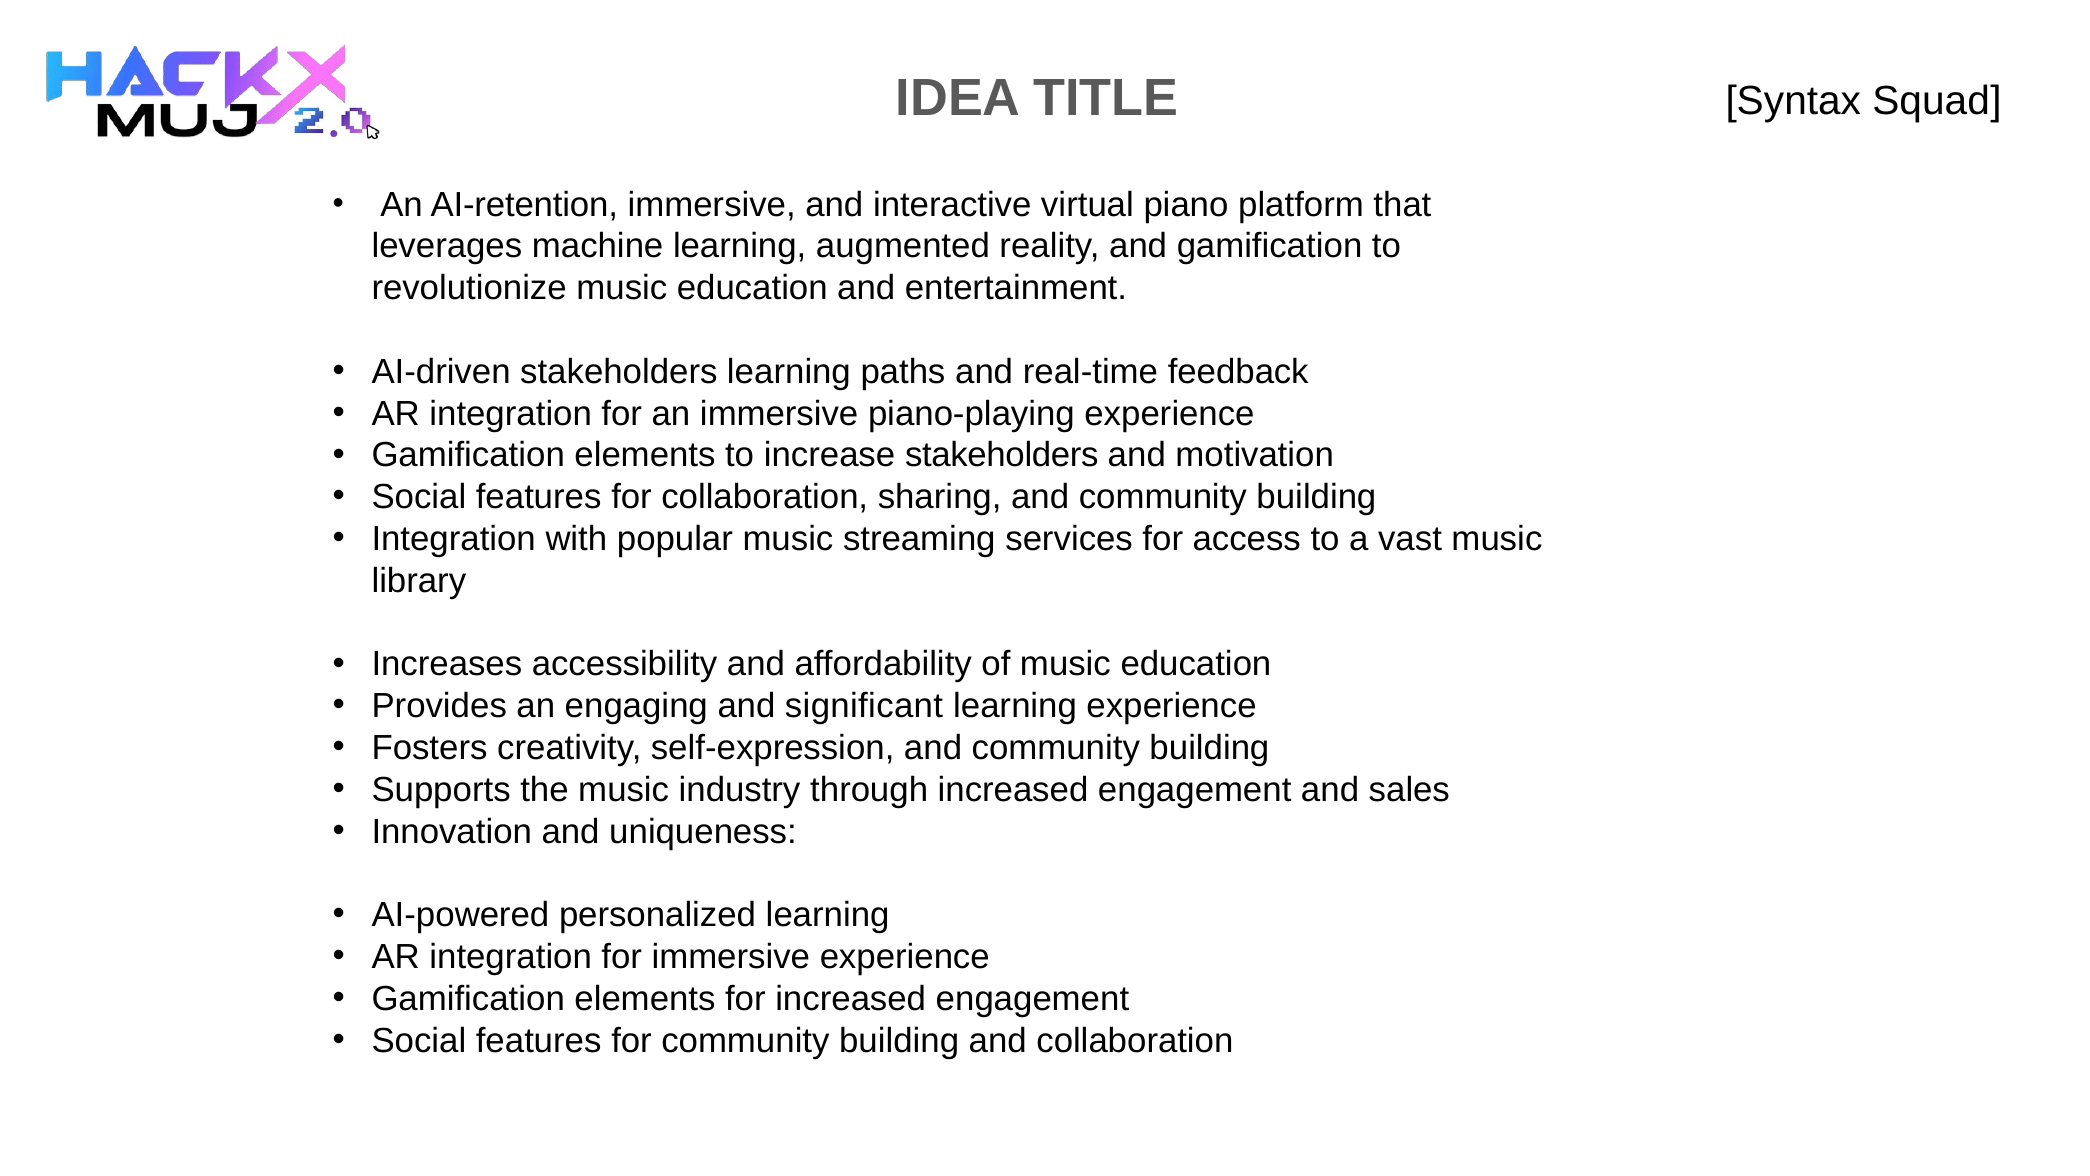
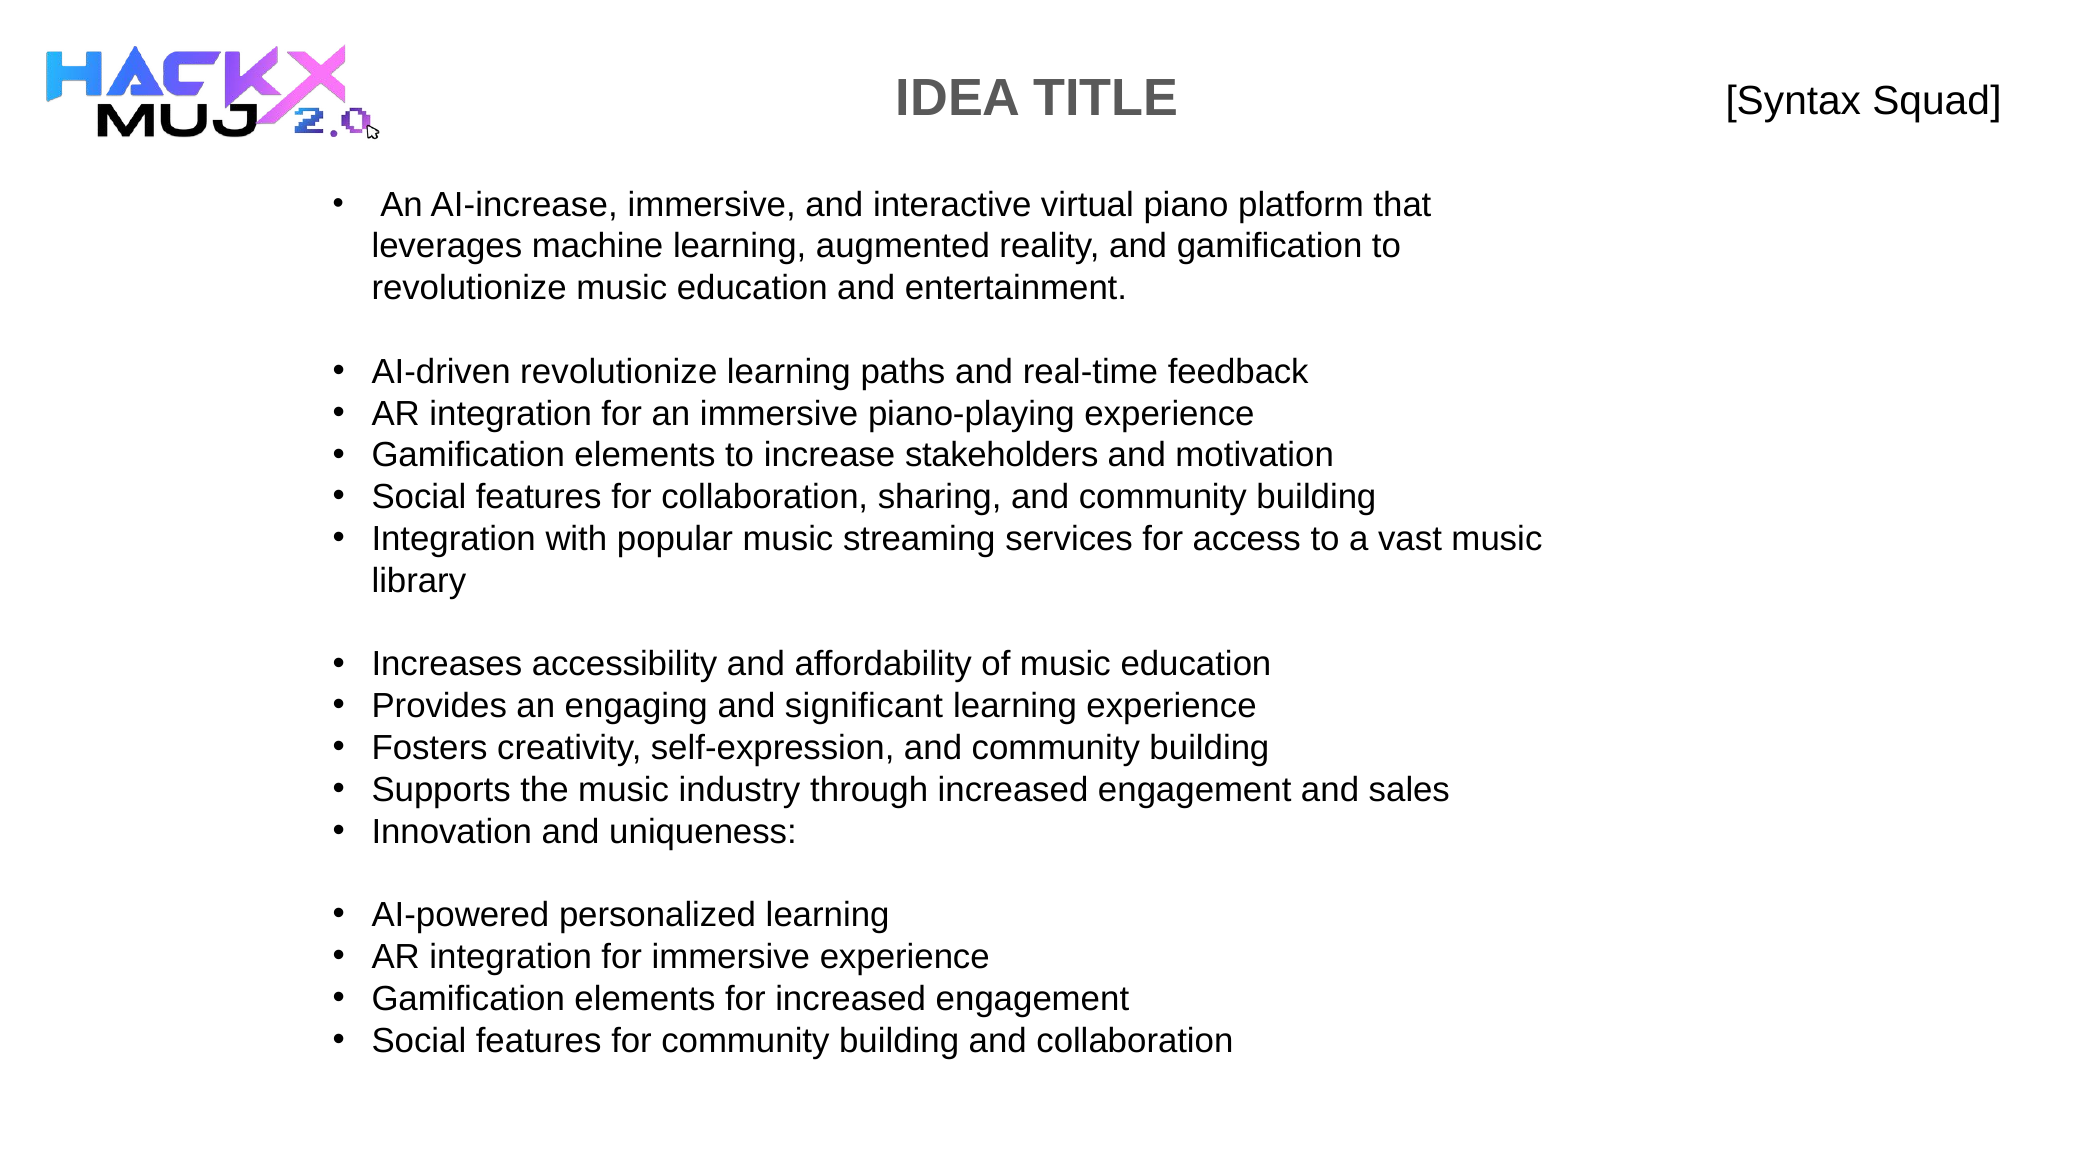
AI-retention: AI-retention -> AI-increase
AI-driven stakeholders: stakeholders -> revolutionize
